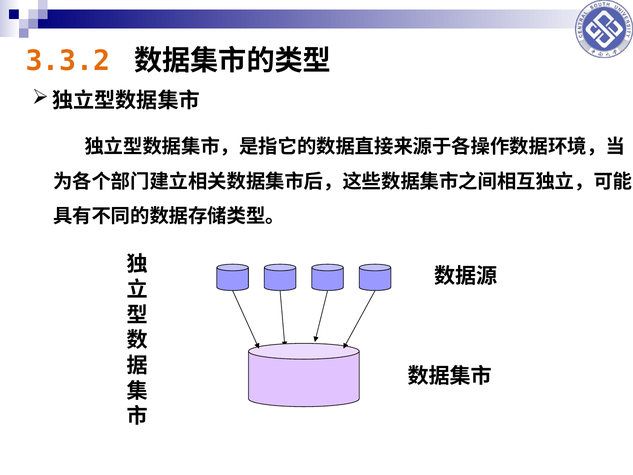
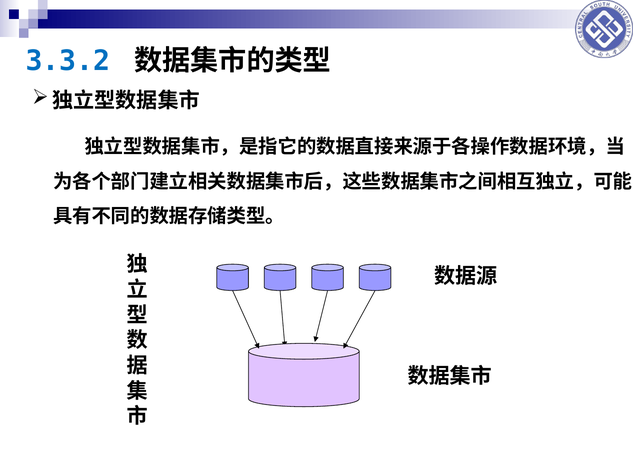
3.3.2 colour: orange -> blue
